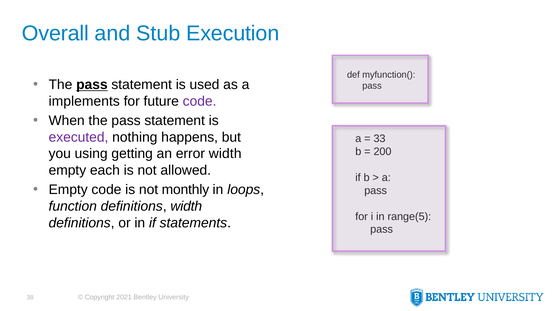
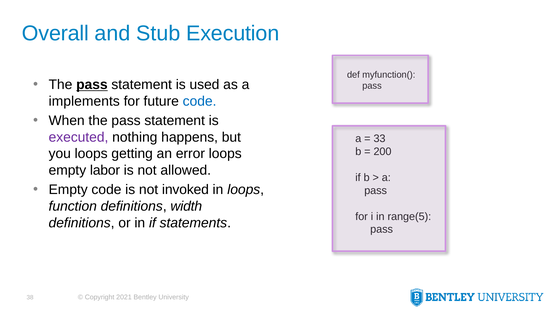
code at (200, 101) colour: purple -> blue
you using: using -> loops
error width: width -> loops
each: each -> labor
monthly: monthly -> invoked
